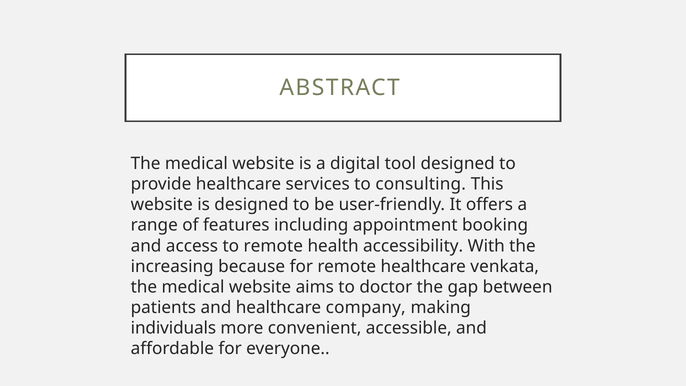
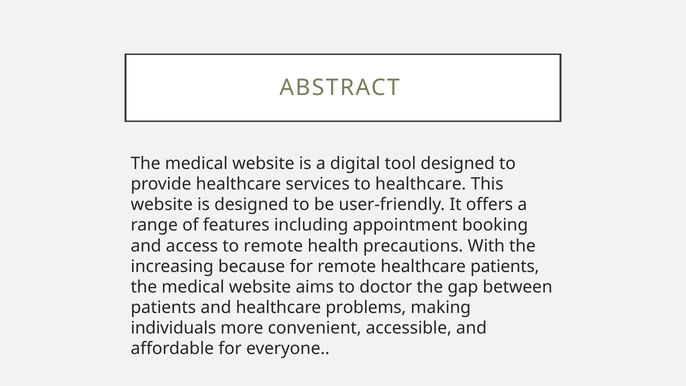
to consulting: consulting -> healthcare
accessibility: accessibility -> precautions
healthcare venkata: venkata -> patients
company: company -> problems
